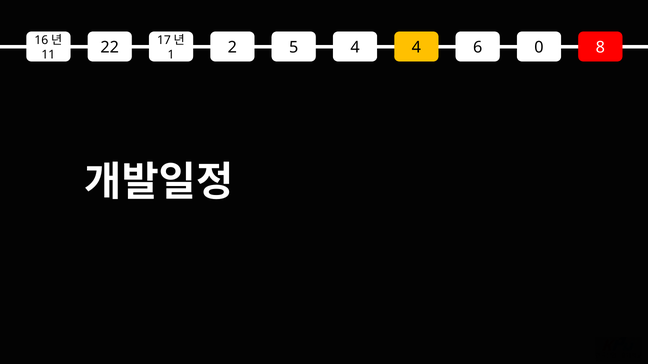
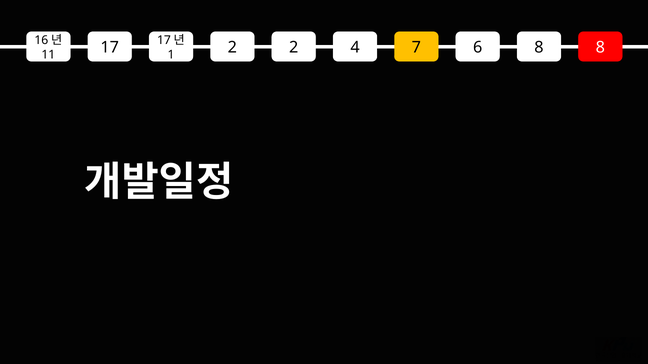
22: 22 -> 17
2 5: 5 -> 2
4 4: 4 -> 7
6 0: 0 -> 8
